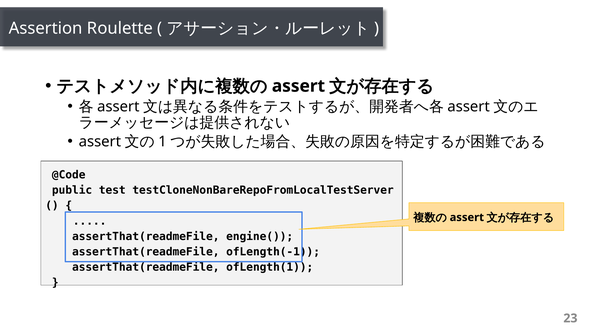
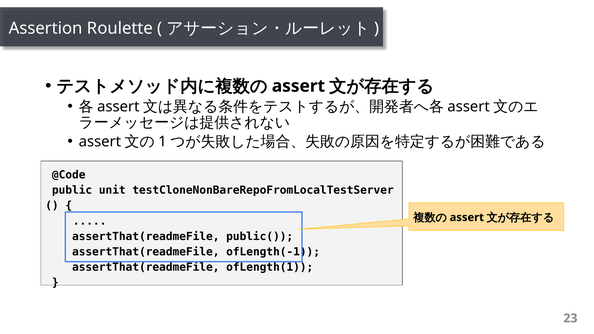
test: test -> unit
engine(: engine( -> public(
